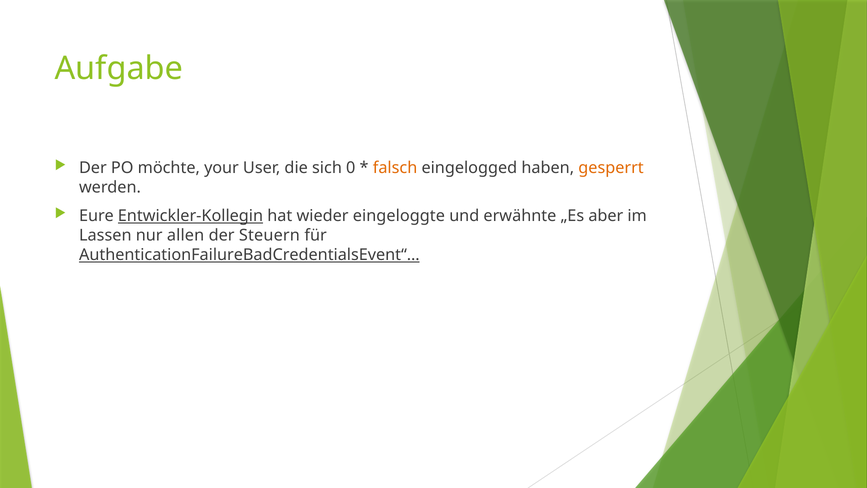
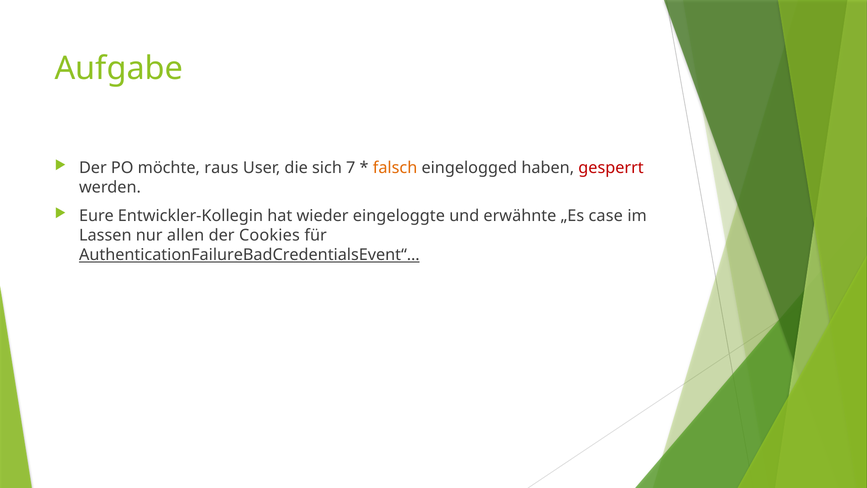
your: your -> raus
0: 0 -> 7
gesperrt colour: orange -> red
Entwickler-Kollegin underline: present -> none
aber: aber -> case
Steuern: Steuern -> Cookies
